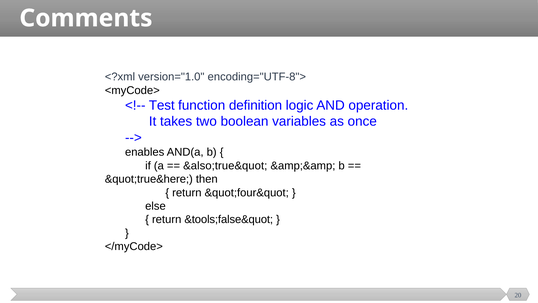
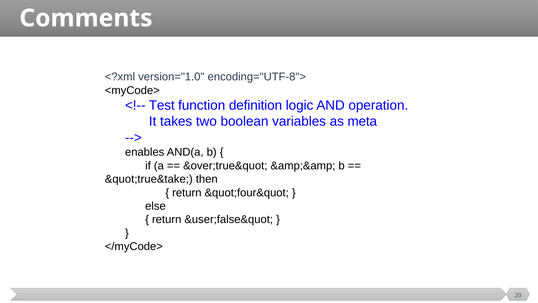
once: once -> meta
&also;true&quot: &also;true&quot -> &over;true&quot
&quot;true&here: &quot;true&here -> &quot;true&take
&tools;false&quot: &tools;false&quot -> &user;false&quot
